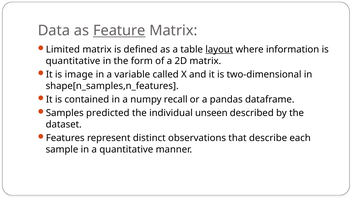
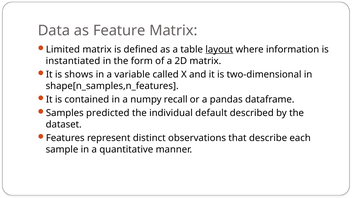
Feature underline: present -> none
quantitative at (73, 61): quantitative -> instantiated
image: image -> shows
unseen: unseen -> default
